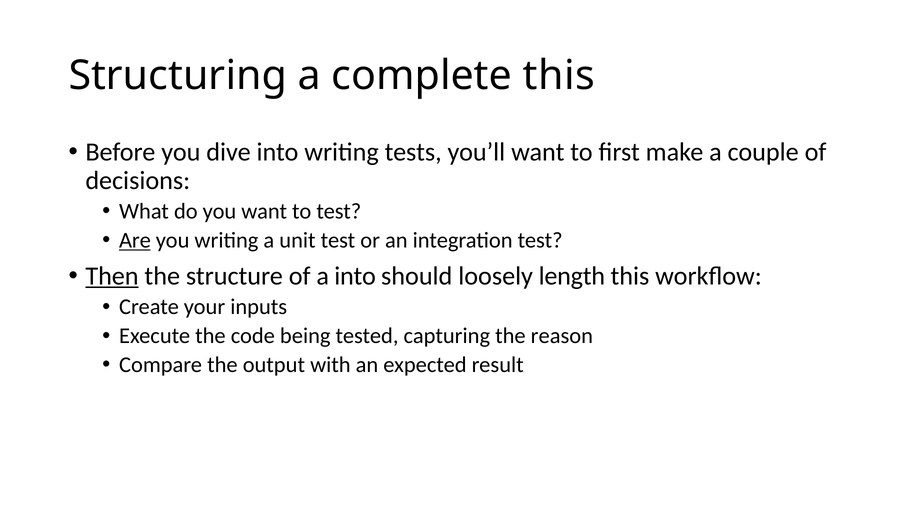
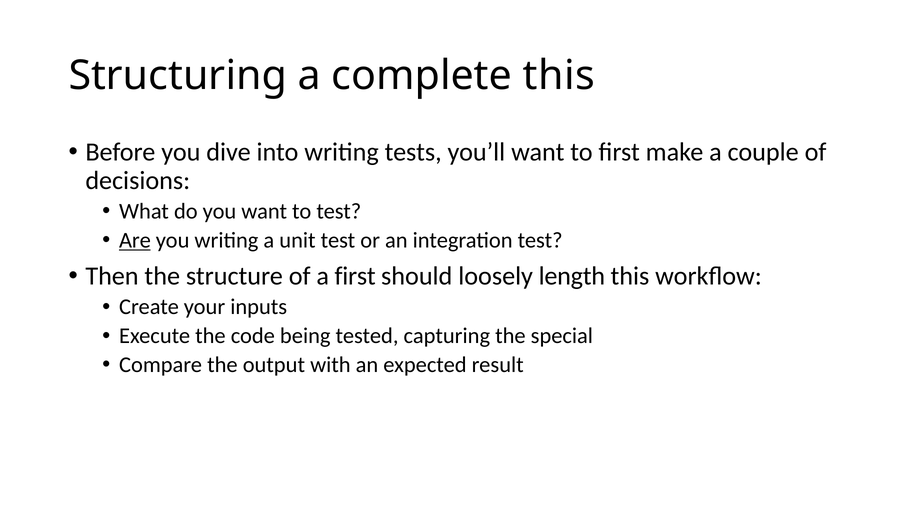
Then underline: present -> none
a into: into -> first
reason: reason -> special
